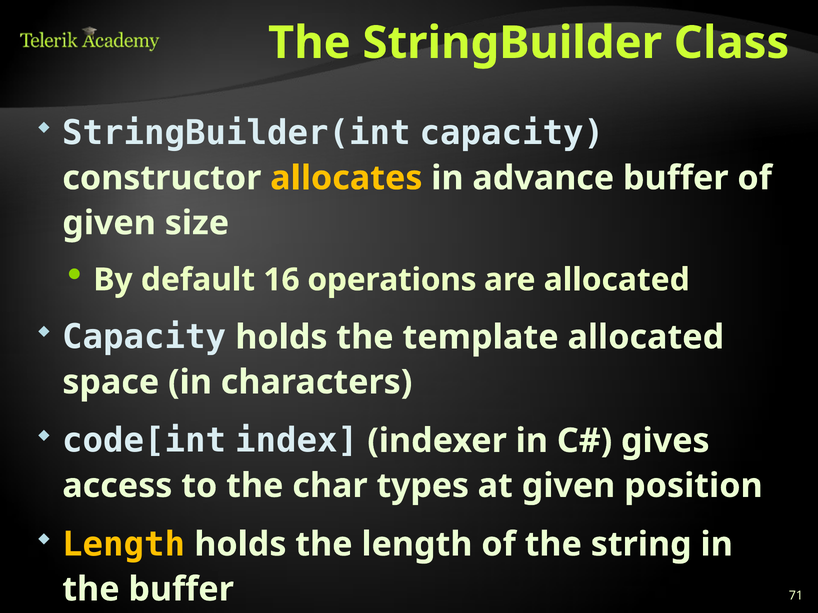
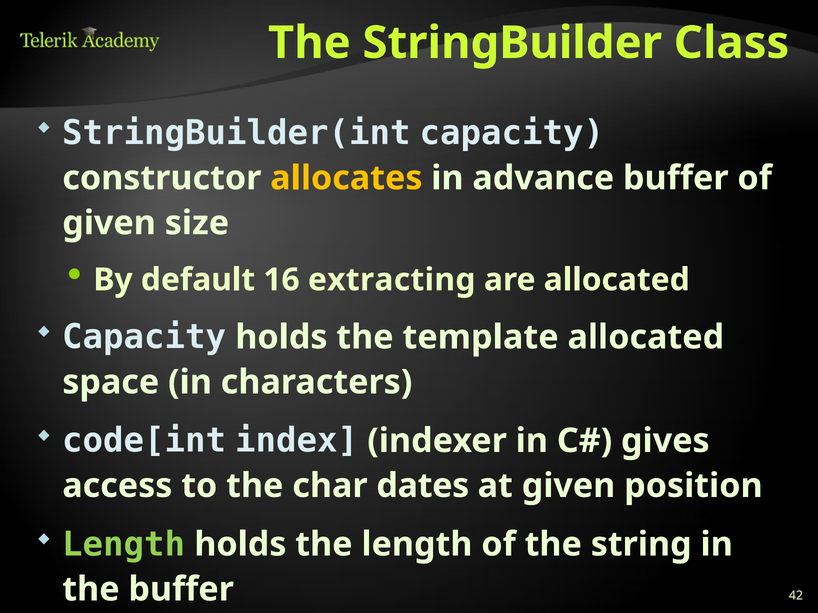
operations: operations -> extracting
types: types -> dates
Length at (124, 545) colour: yellow -> light green
71: 71 -> 42
